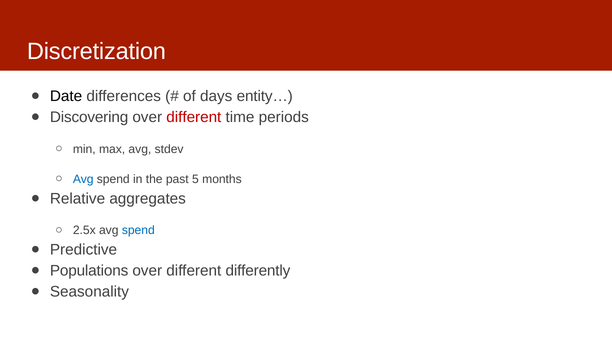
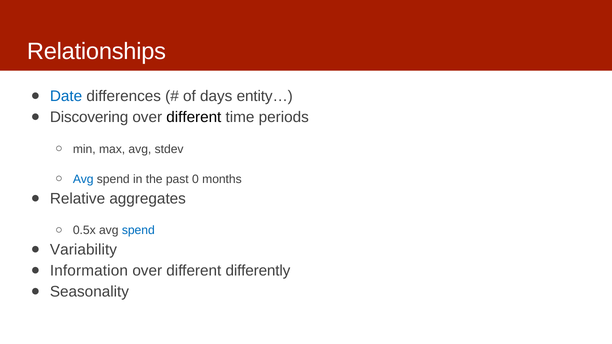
Discretization: Discretization -> Relationships
Date colour: black -> blue
different at (194, 117) colour: red -> black
5: 5 -> 0
2.5x: 2.5x -> 0.5x
Predictive: Predictive -> Variability
Populations: Populations -> Information
